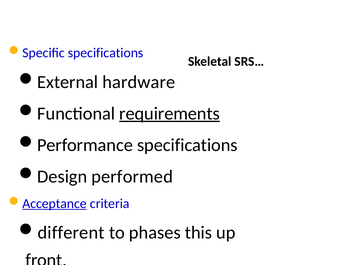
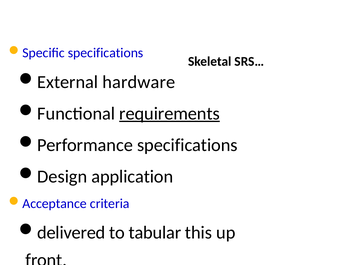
performed: performed -> application
Acceptance underline: present -> none
different: different -> delivered
phases: phases -> tabular
